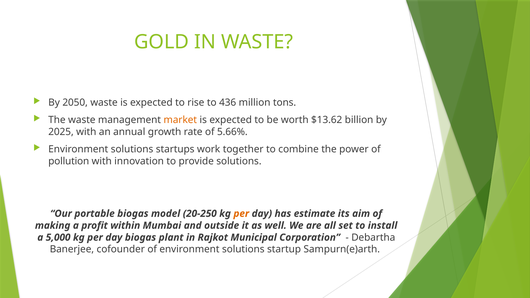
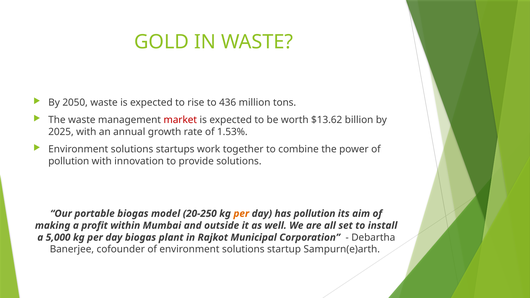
market colour: orange -> red
5.66%: 5.66% -> 1.53%
has estimate: estimate -> pollution
